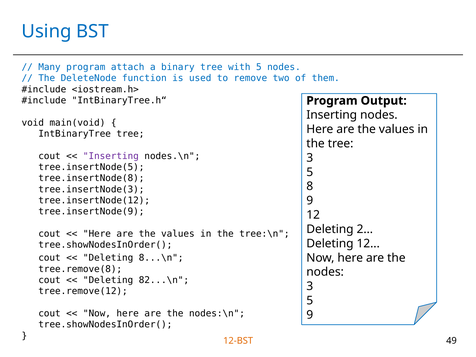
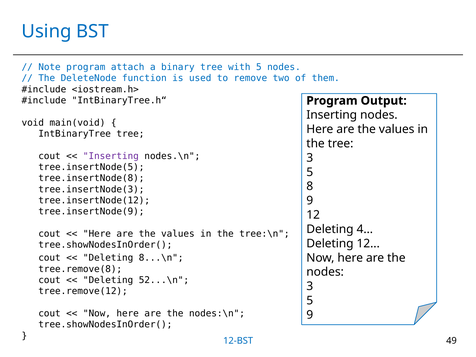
Many: Many -> Note
2: 2 -> 4
82...\n: 82...\n -> 52...\n
12-BST colour: orange -> blue
